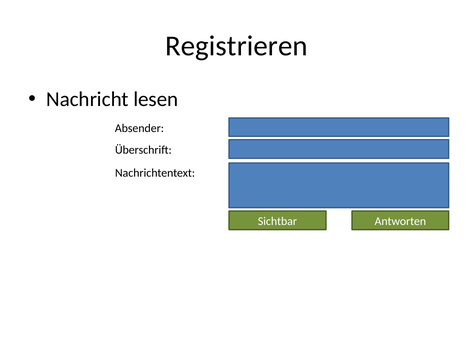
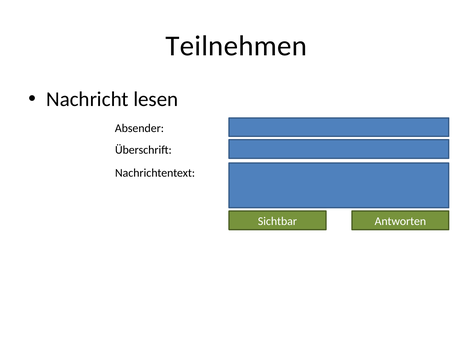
Registrieren: Registrieren -> Teilnehmen
